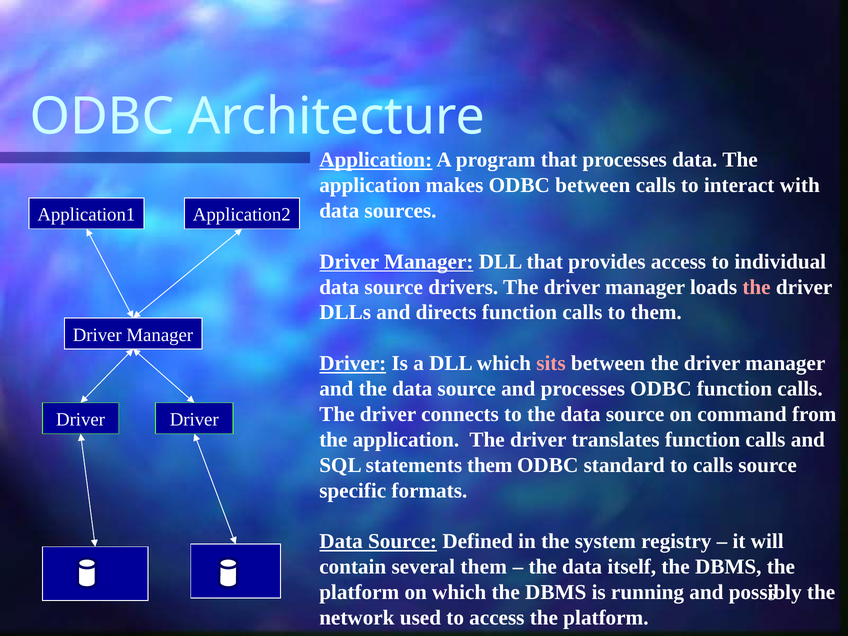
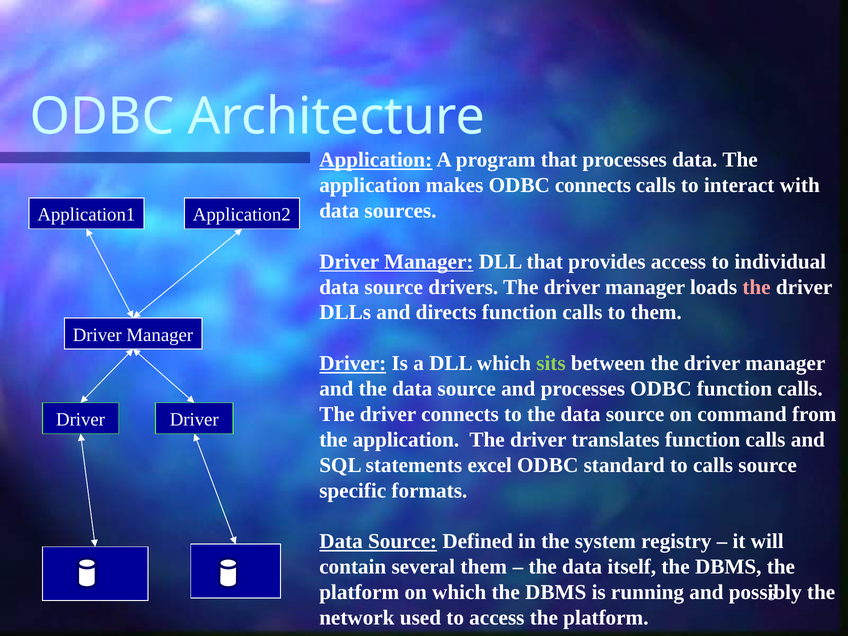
ODBC between: between -> connects
sits colour: pink -> light green
statements them: them -> excel
